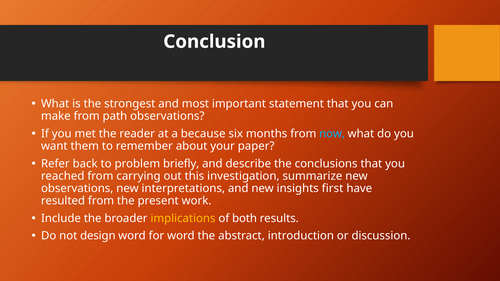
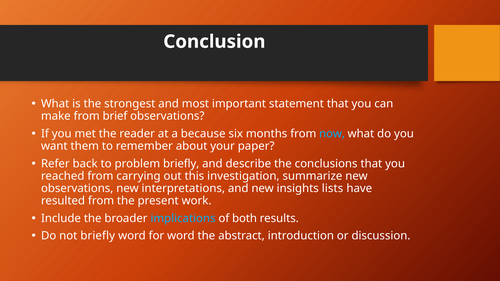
path: path -> brief
first: first -> lists
implications colour: yellow -> light blue
not design: design -> briefly
